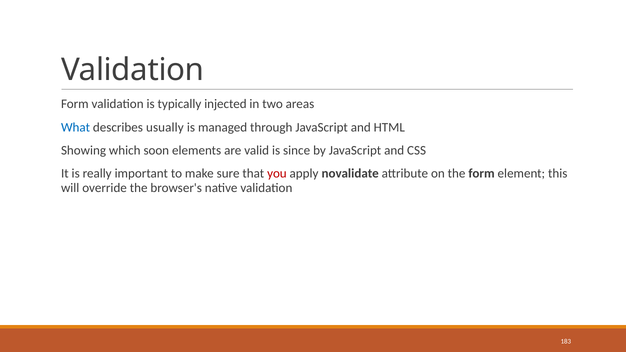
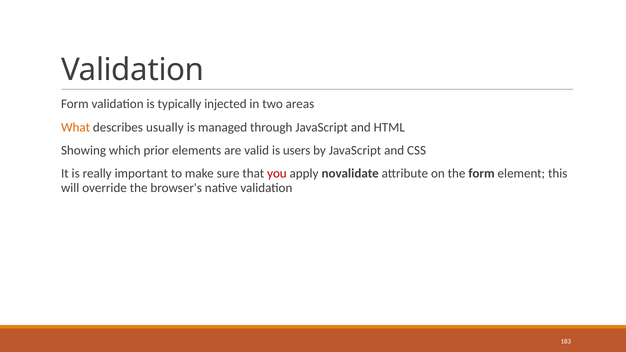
What colour: blue -> orange
soon: soon -> prior
since: since -> users
